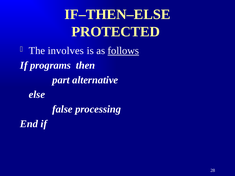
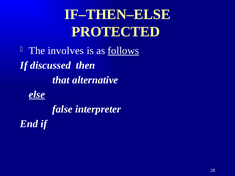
programs: programs -> discussed
part: part -> that
else underline: none -> present
processing: processing -> interpreter
